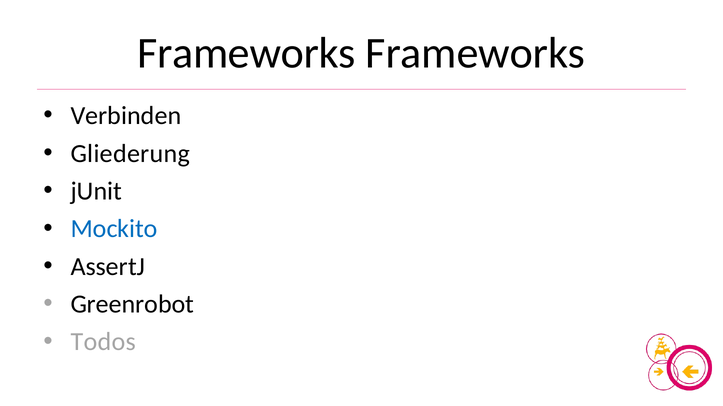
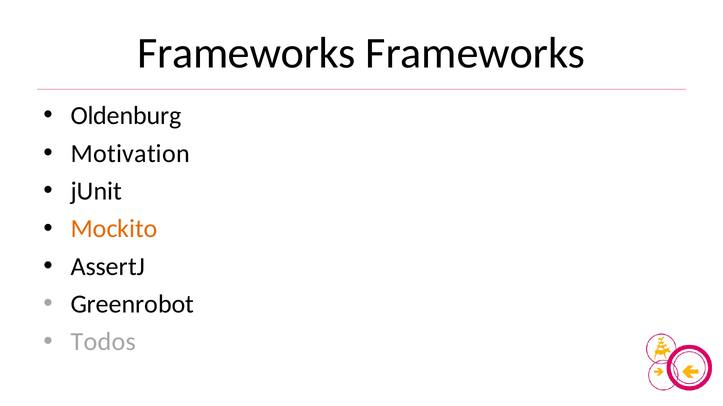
Verbinden: Verbinden -> Oldenburg
Gliederung: Gliederung -> Motivation
Mockito colour: blue -> orange
